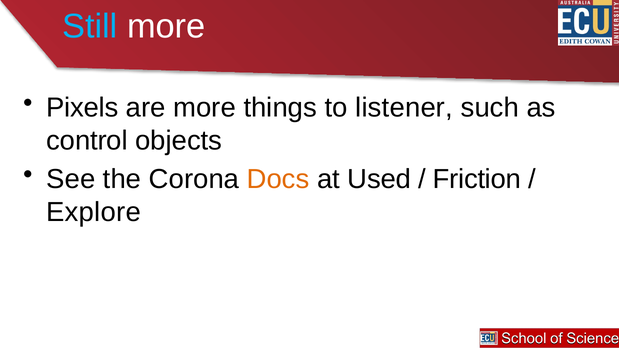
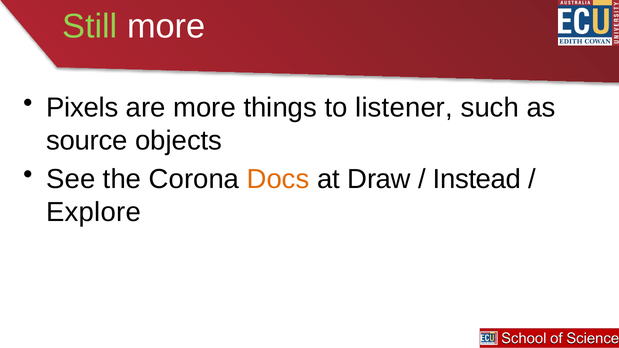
Still colour: light blue -> light green
control: control -> source
Used: Used -> Draw
Friction: Friction -> Instead
